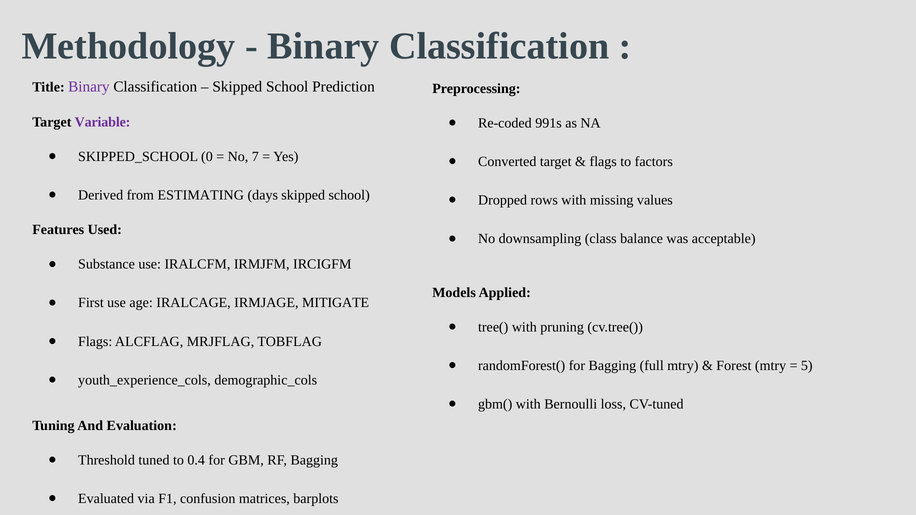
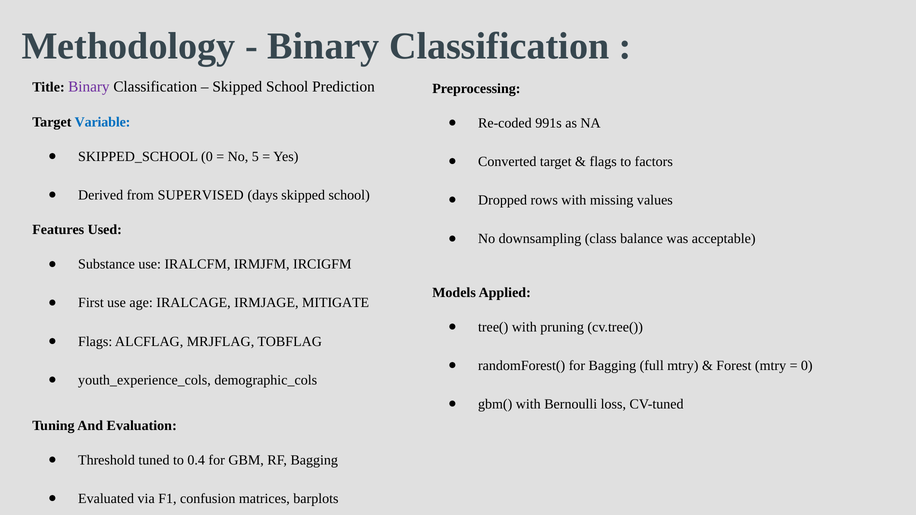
Variable colour: purple -> blue
7: 7 -> 5
ESTIMATING: ESTIMATING -> SUPERVISED
5 at (807, 366): 5 -> 0
